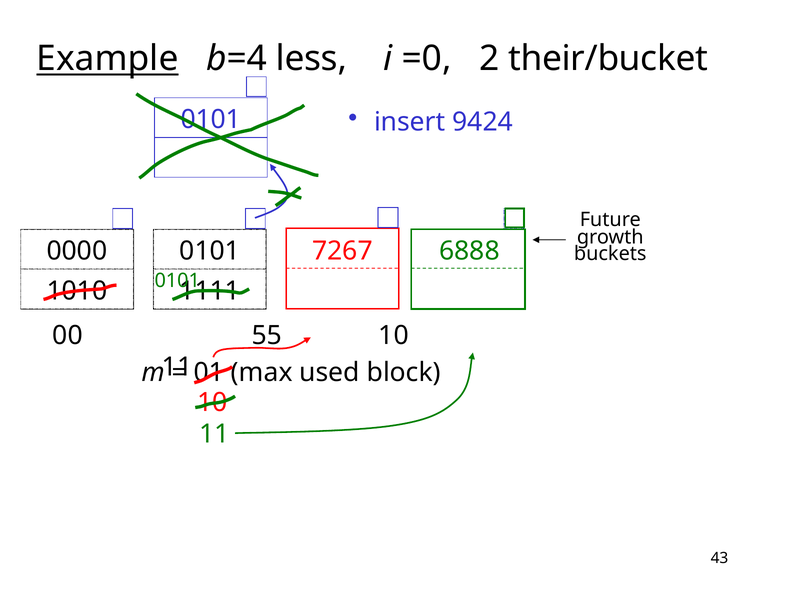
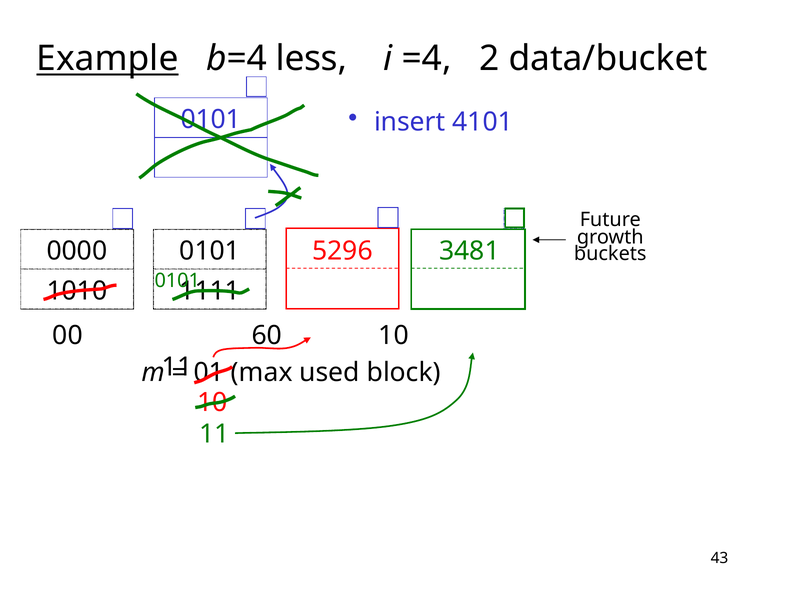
=0: =0 -> =4
their/bucket: their/bucket -> data/bucket
9424: 9424 -> 4101
7267: 7267 -> 5296
6888: 6888 -> 3481
55: 55 -> 60
